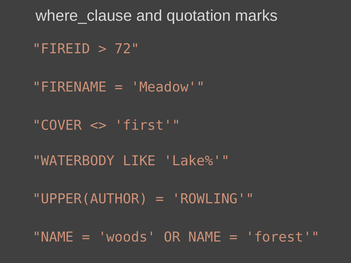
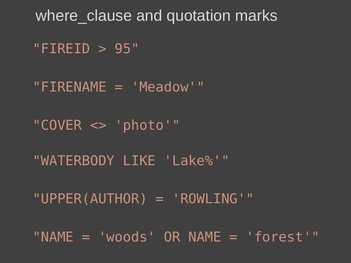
72: 72 -> 95
first: first -> photo
